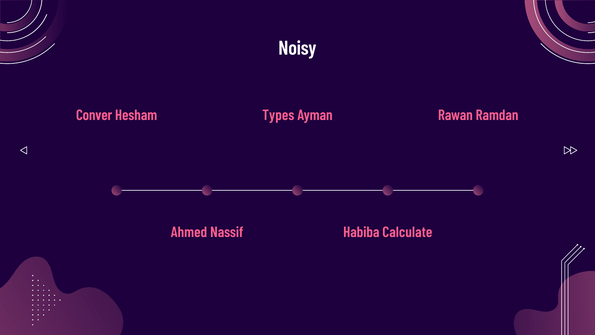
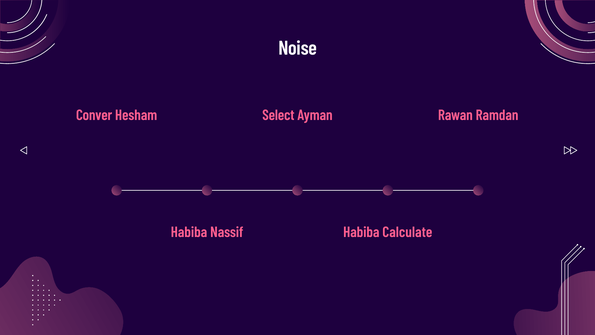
Noisy: Noisy -> Noise
Types: Types -> Select
Ahmed at (189, 232): Ahmed -> Habiba
